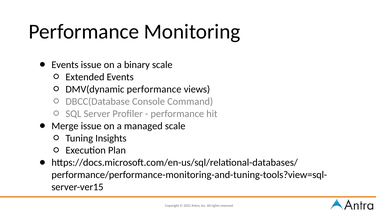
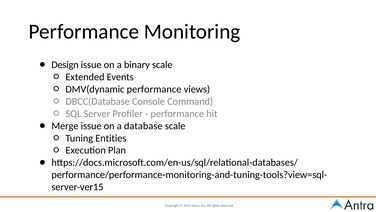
Events at (65, 65): Events -> Design
managed: managed -> database
Insights: Insights -> Entities
